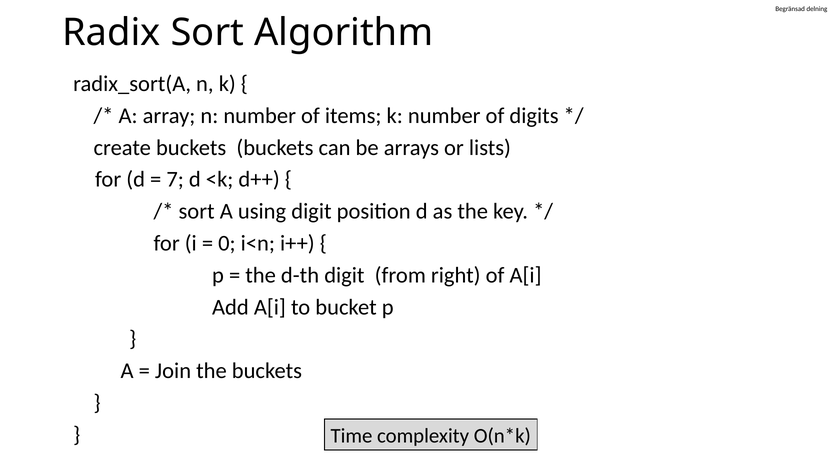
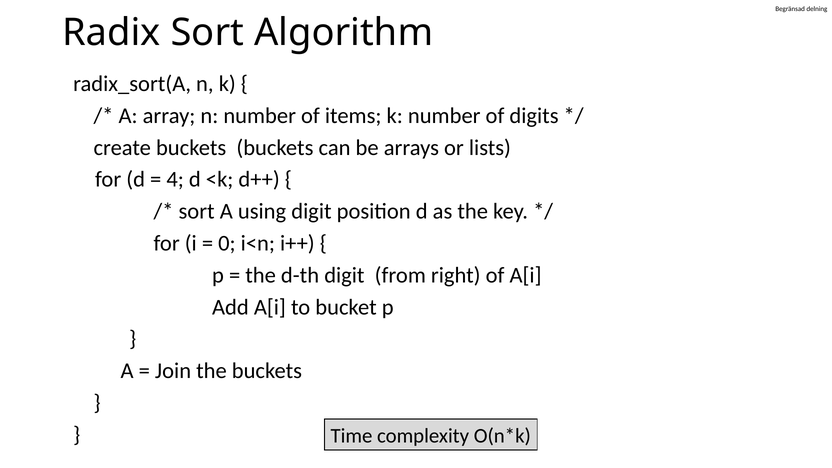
7: 7 -> 4
